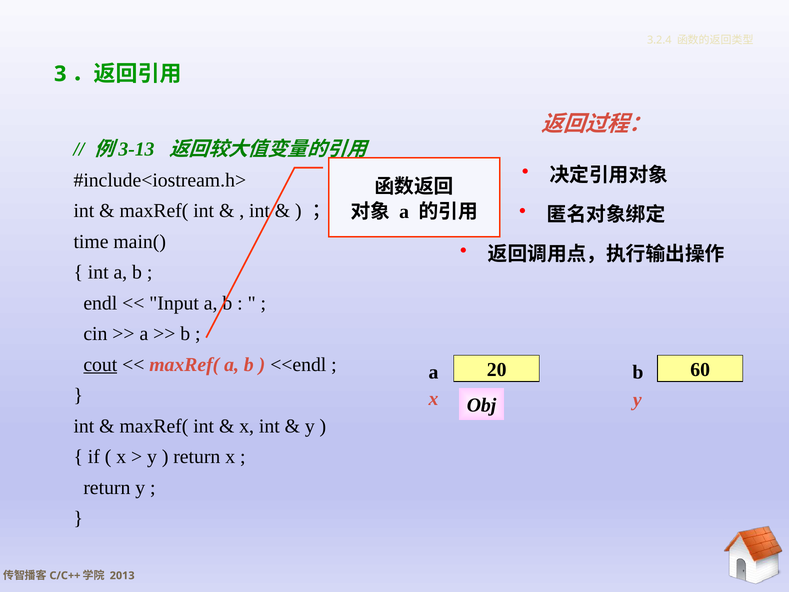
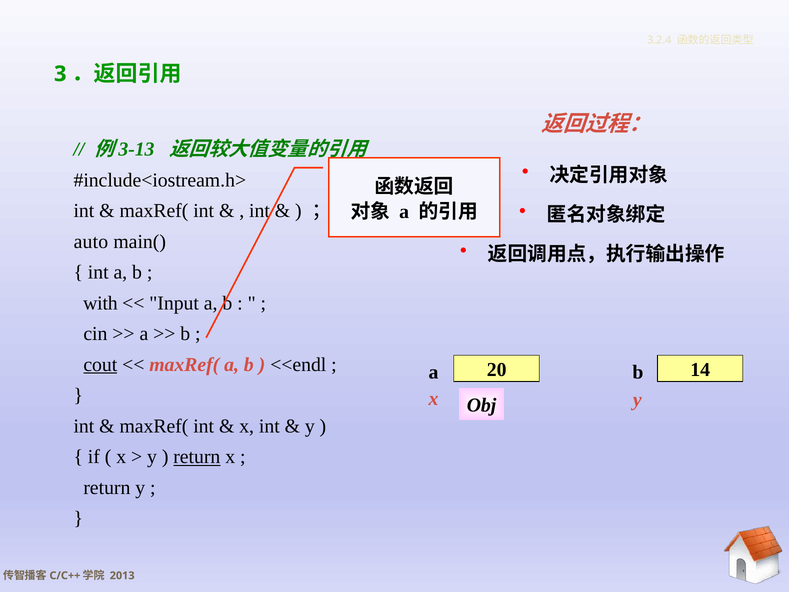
time: time -> auto
endl: endl -> with
60: 60 -> 14
return at (197, 457) underline: none -> present
